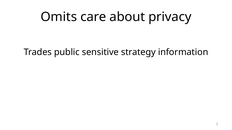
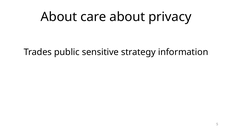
Omits at (59, 17): Omits -> About
